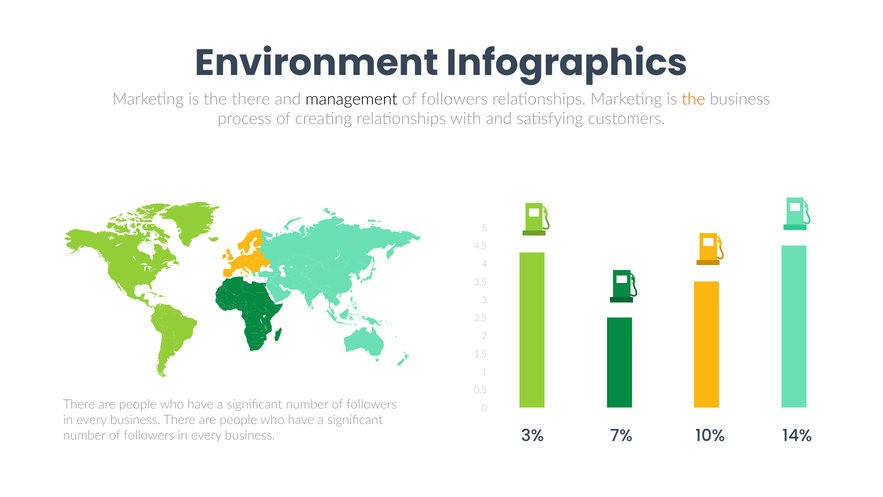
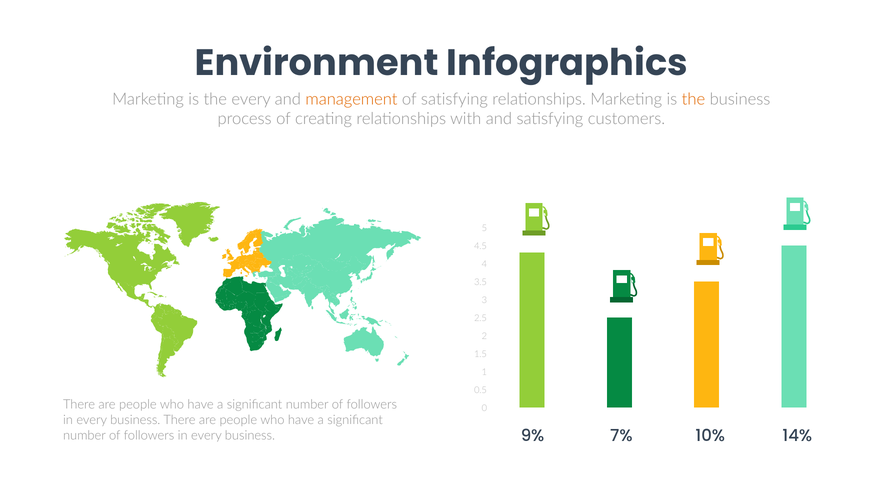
the there: there -> every
management colour: black -> orange
followers at (454, 99): followers -> satisfying
3%: 3% -> 9%
